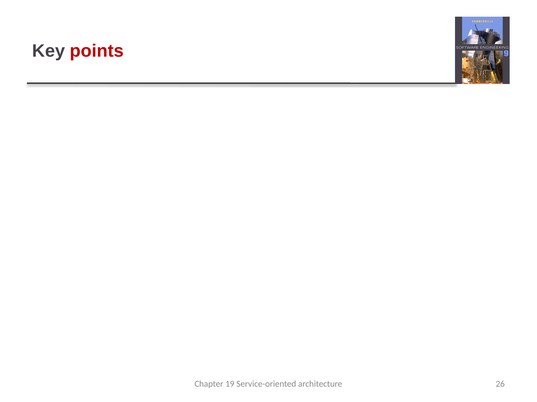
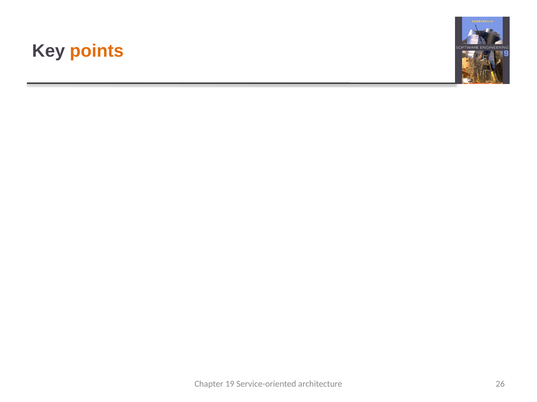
points colour: red -> orange
